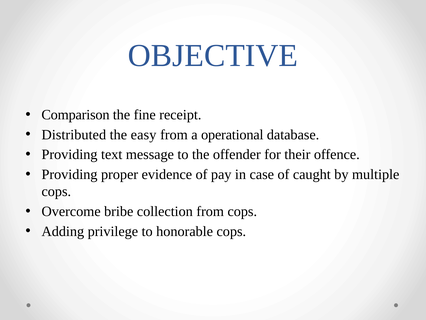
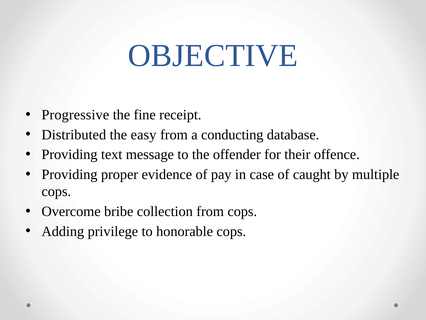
Comparison: Comparison -> Progressive
operational: operational -> conducting
